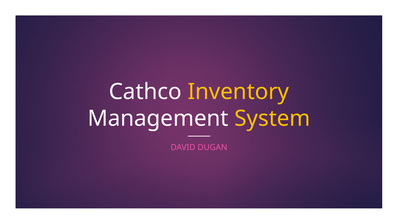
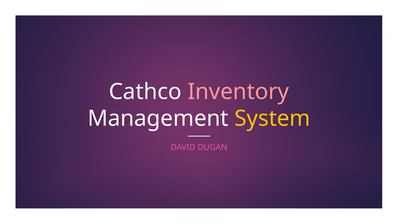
Inventory colour: yellow -> pink
